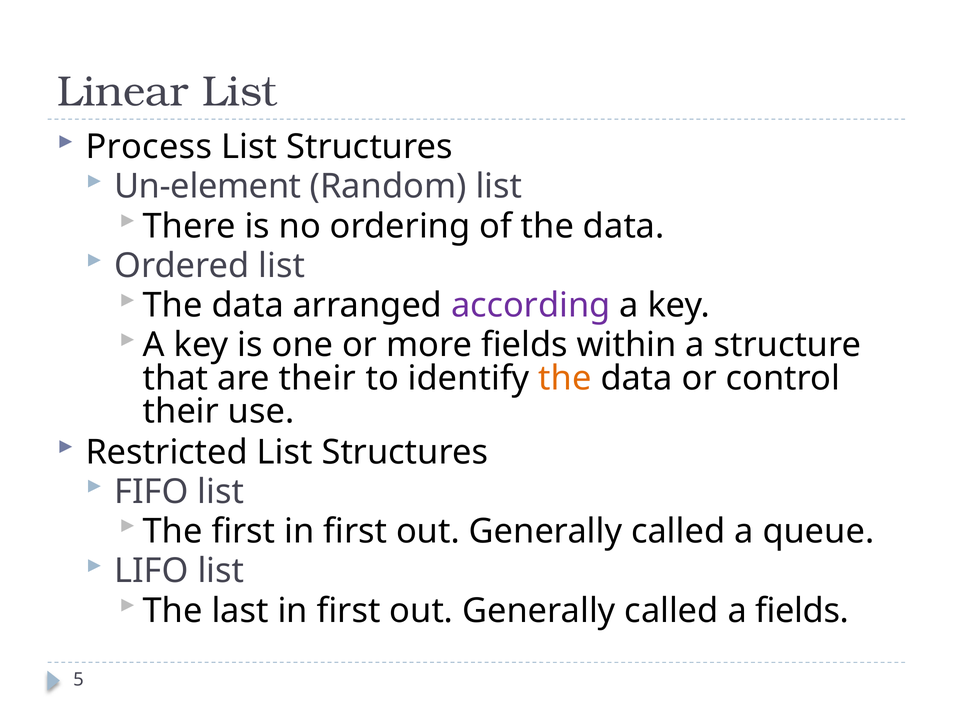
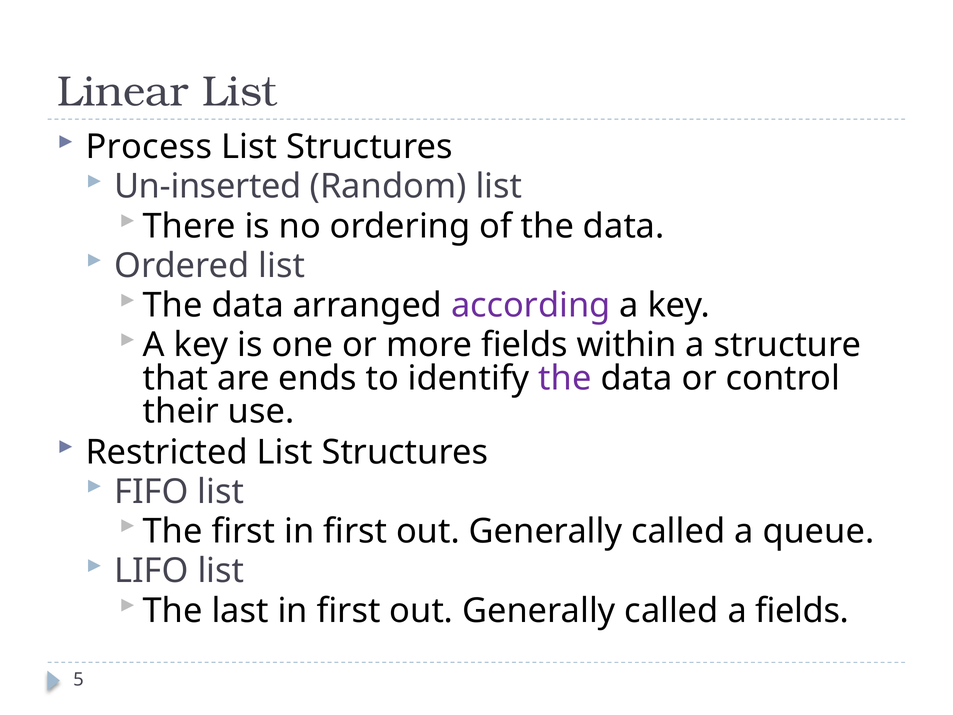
Un-element: Un-element -> Un-inserted
are their: their -> ends
the at (565, 378) colour: orange -> purple
